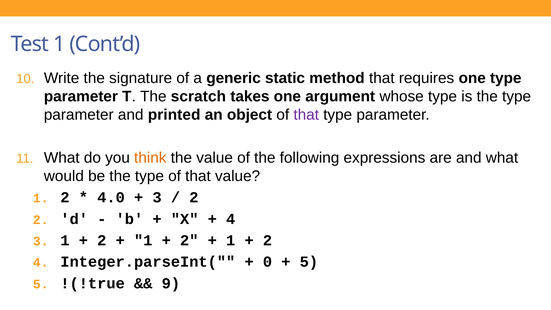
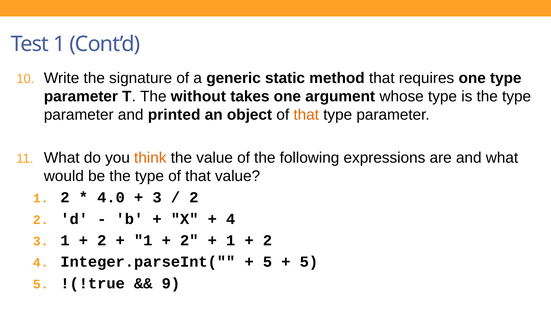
scratch: scratch -> without
that at (306, 115) colour: purple -> orange
0 at (267, 262): 0 -> 5
